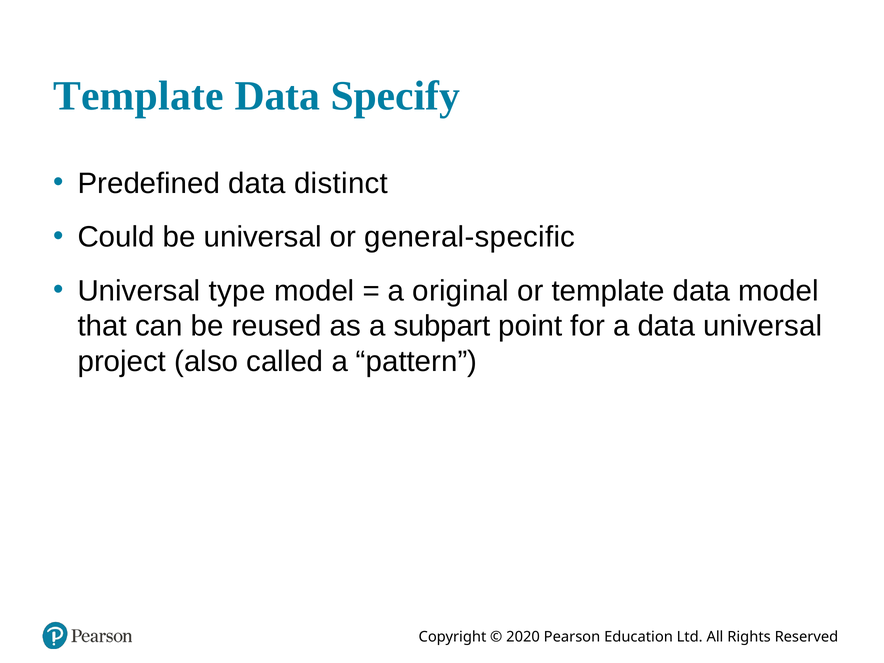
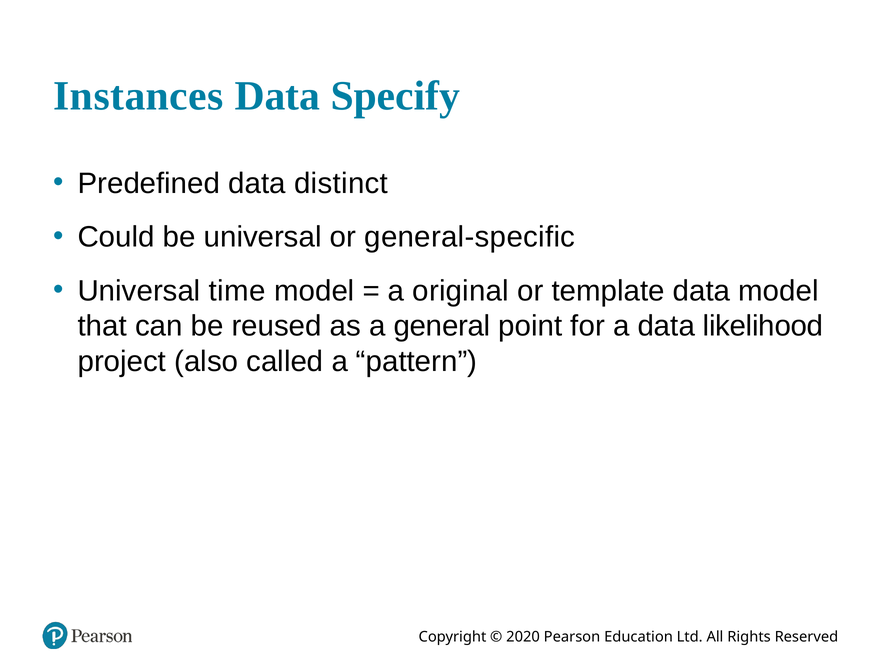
Template at (138, 96): Template -> Instances
type: type -> time
subpart: subpart -> general
data universal: universal -> likelihood
